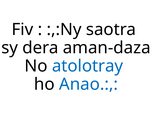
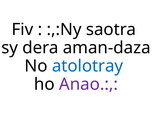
Anao colour: blue -> purple
